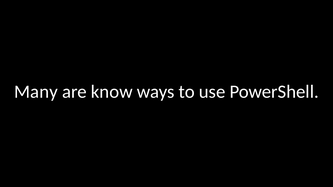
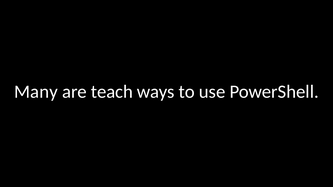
know: know -> teach
